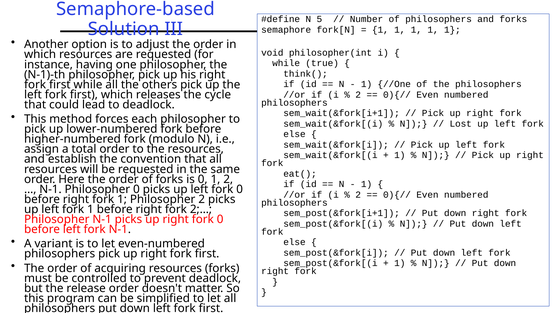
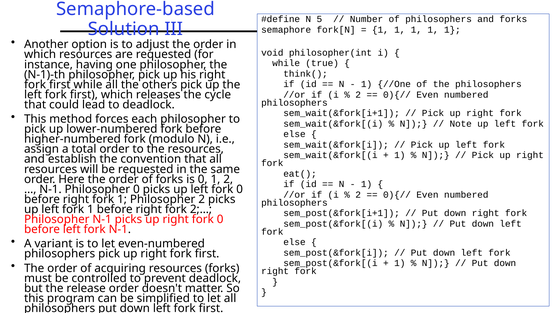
Lost: Lost -> Note
